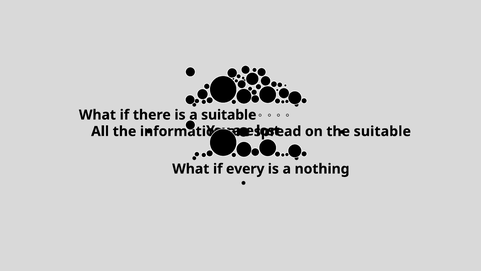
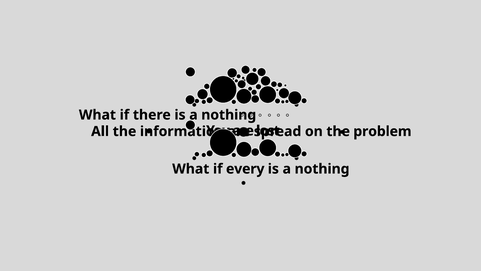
suitable at (229, 115): suitable -> nothing
the suitable: suitable -> problem
